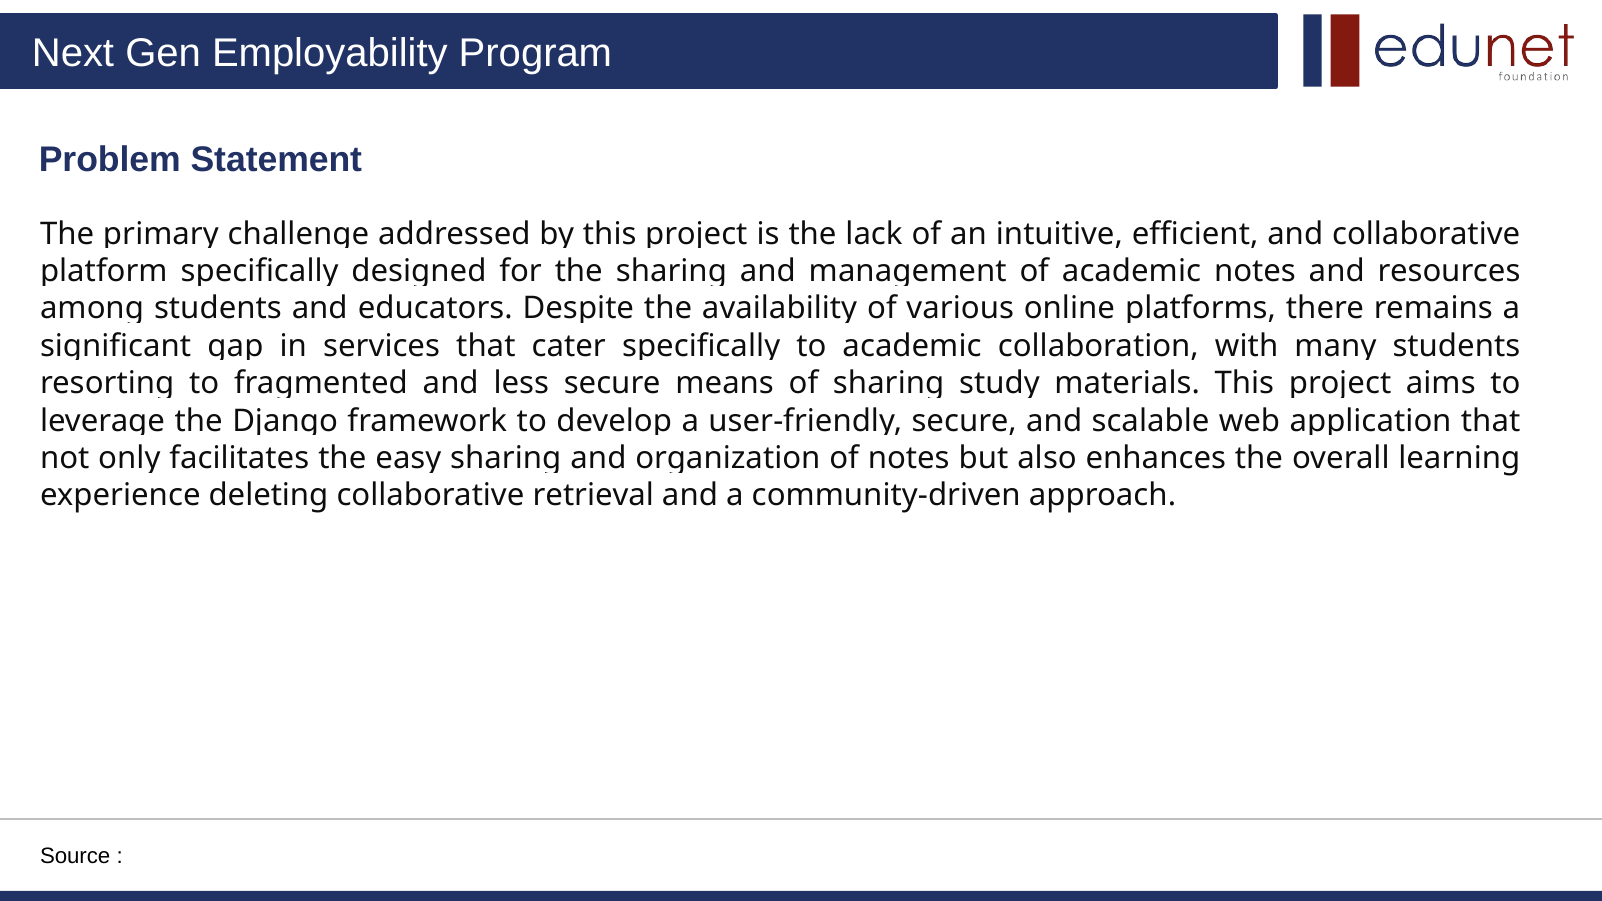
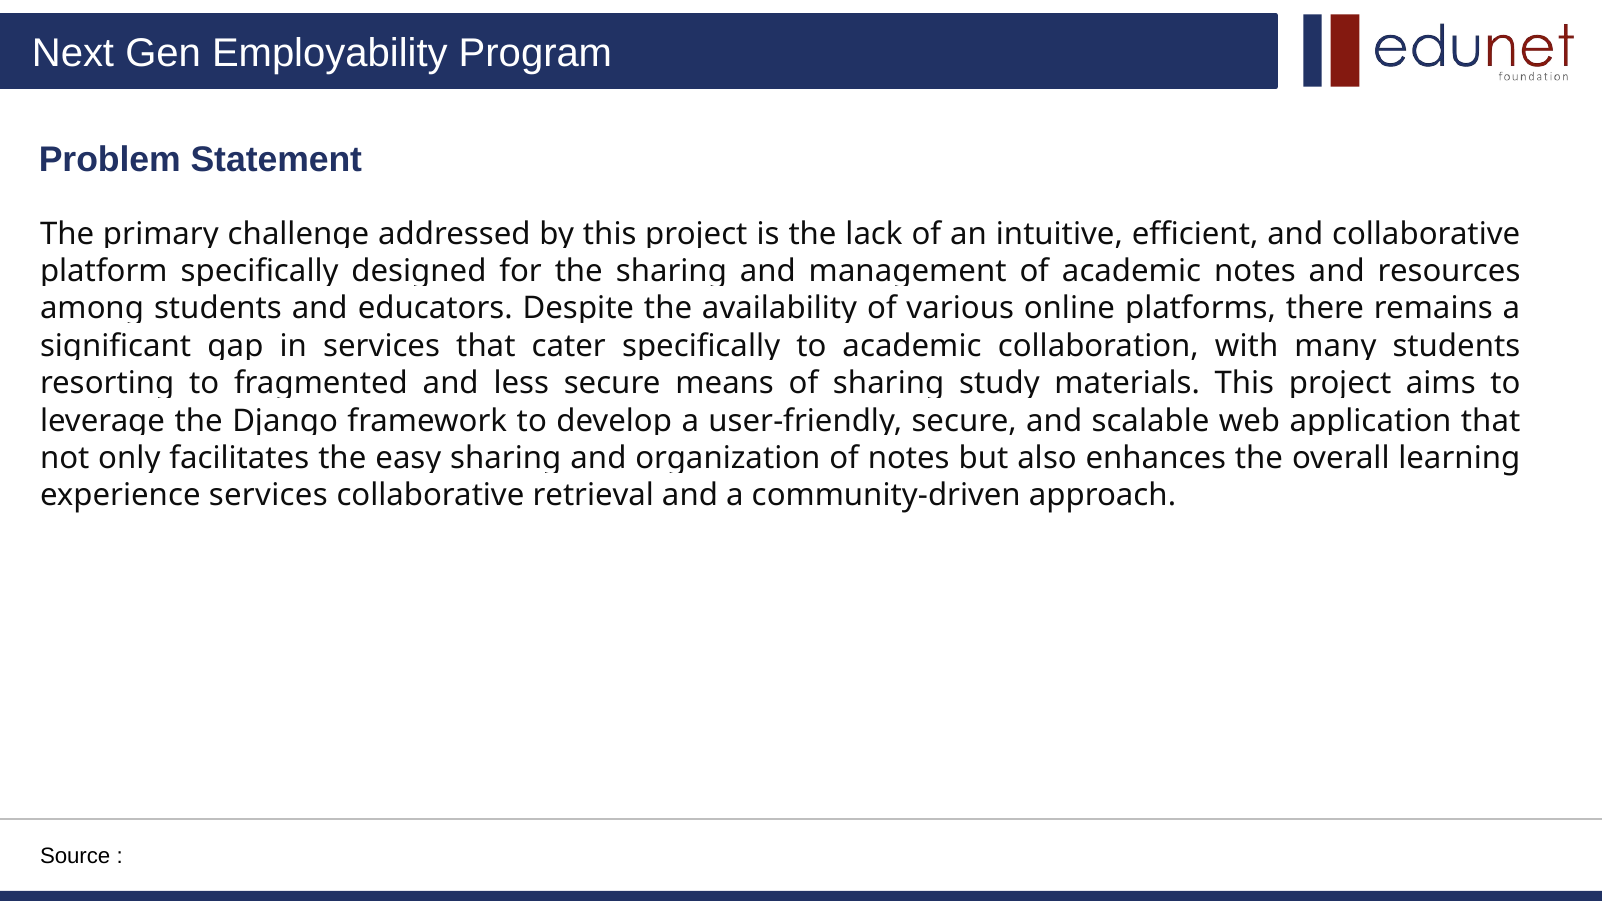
experience deleting: deleting -> services
